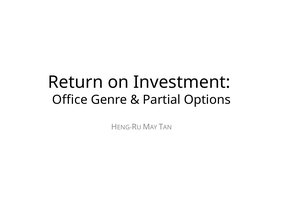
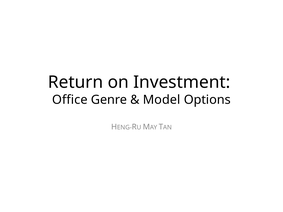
Partial: Partial -> Model
